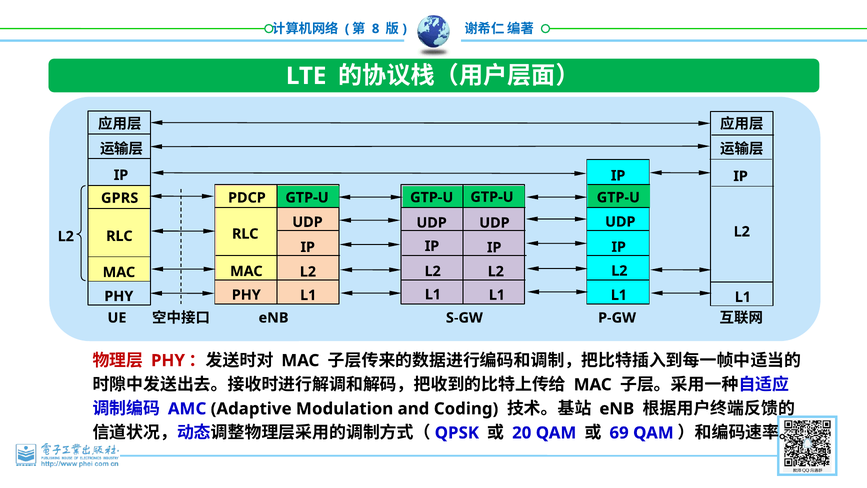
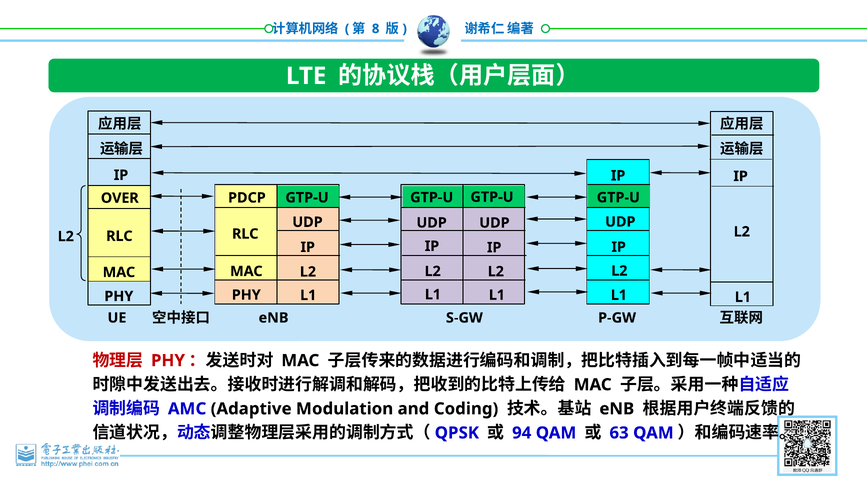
GPRS: GPRS -> OVER
20: 20 -> 94
69: 69 -> 63
